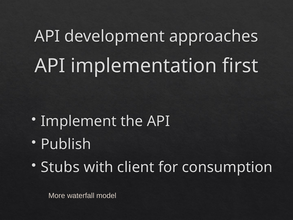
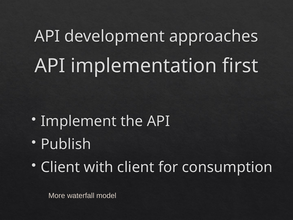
Stubs at (60, 167): Stubs -> Client
